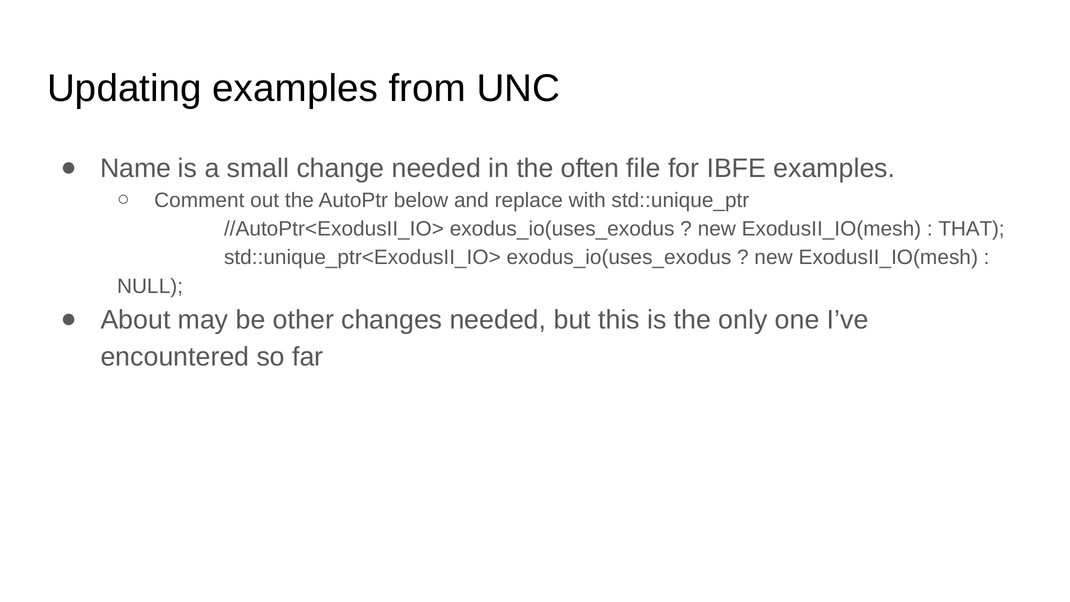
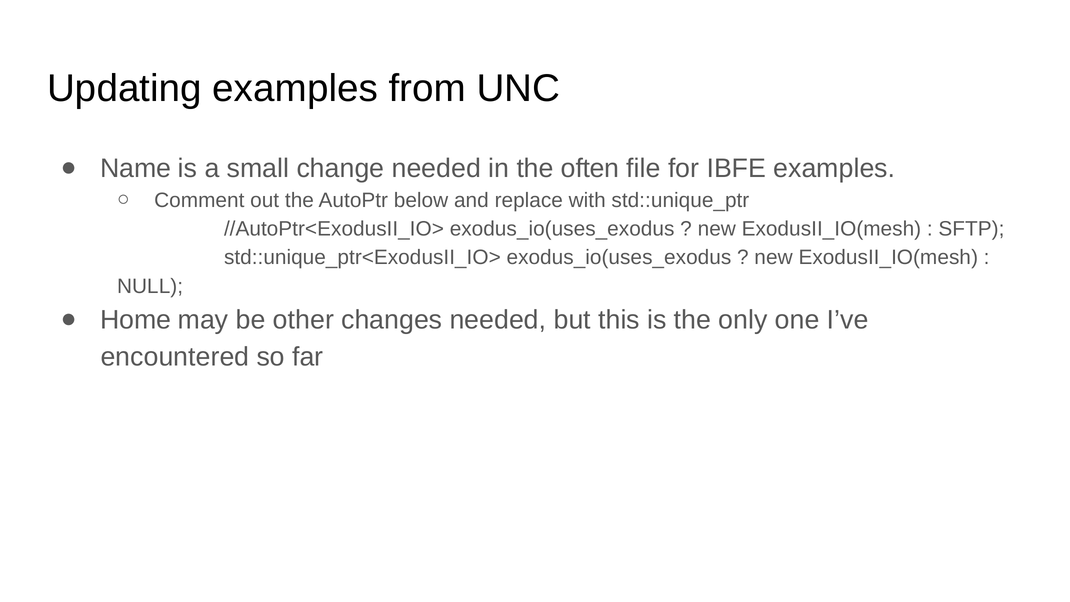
THAT: THAT -> SFTP
About: About -> Home
